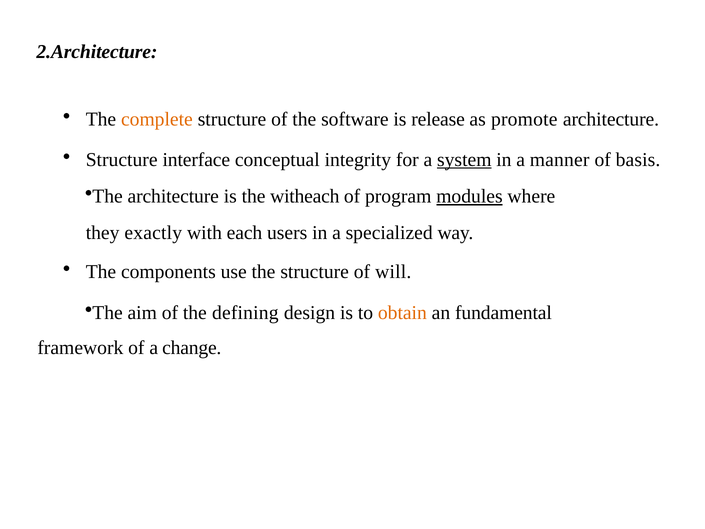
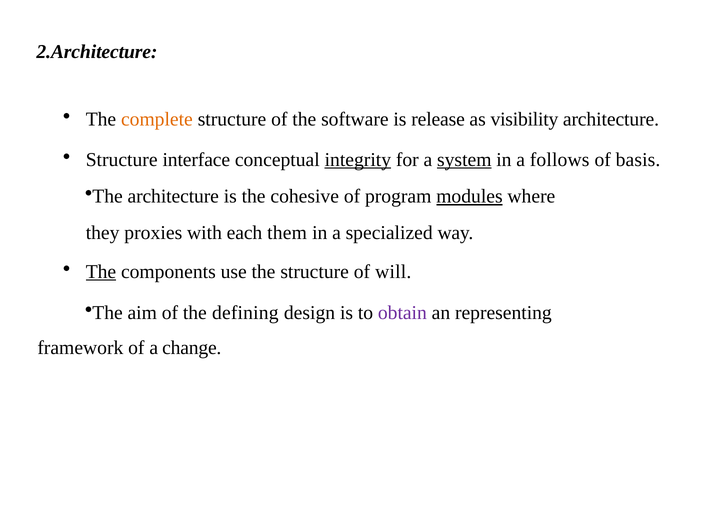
promote: promote -> visibility
integrity underline: none -> present
manner: manner -> follows
witheach: witheach -> cohesive
exactly: exactly -> proxies
users: users -> them
The at (101, 271) underline: none -> present
obtain colour: orange -> purple
fundamental: fundamental -> representing
